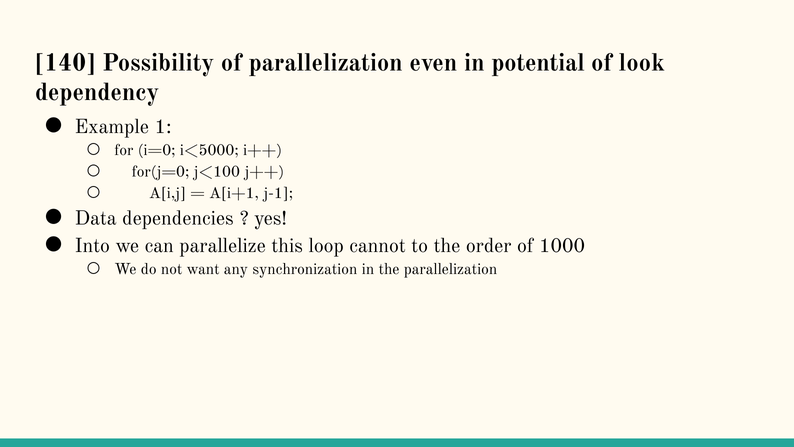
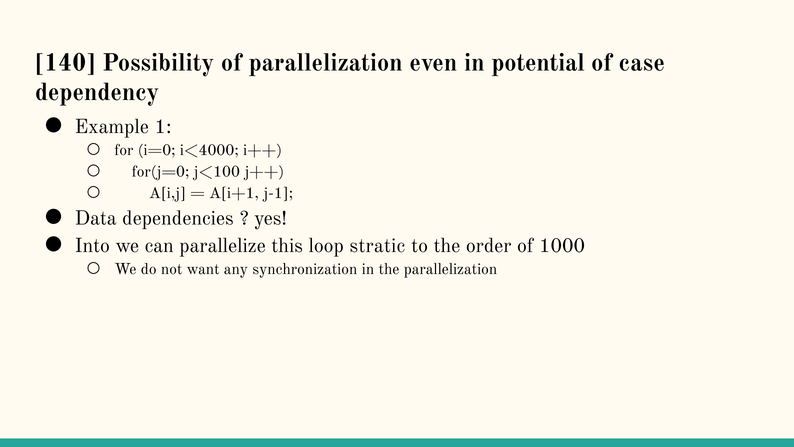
look: look -> case
i<5000: i<5000 -> i<4000
cannot: cannot -> stratic
